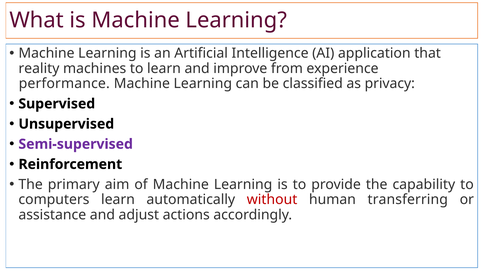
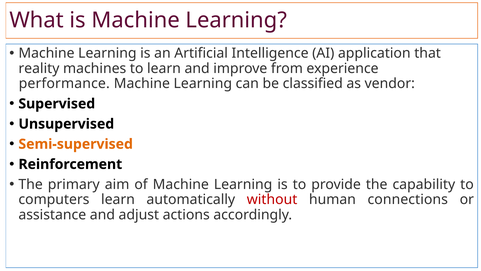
privacy: privacy -> vendor
Semi-supervised colour: purple -> orange
transferring: transferring -> connections
